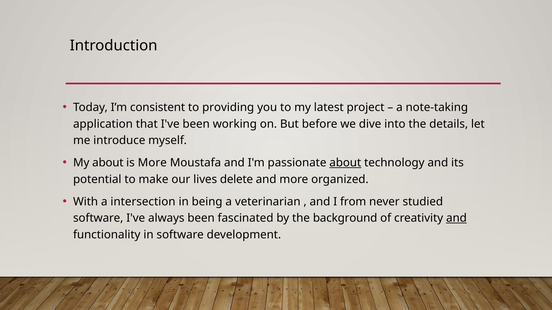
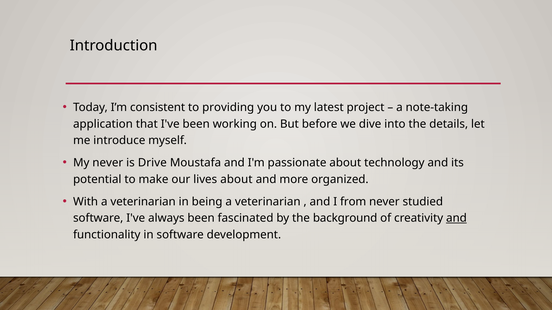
My about: about -> never
is More: More -> Drive
about at (345, 163) underline: present -> none
lives delete: delete -> about
With a intersection: intersection -> veterinarian
